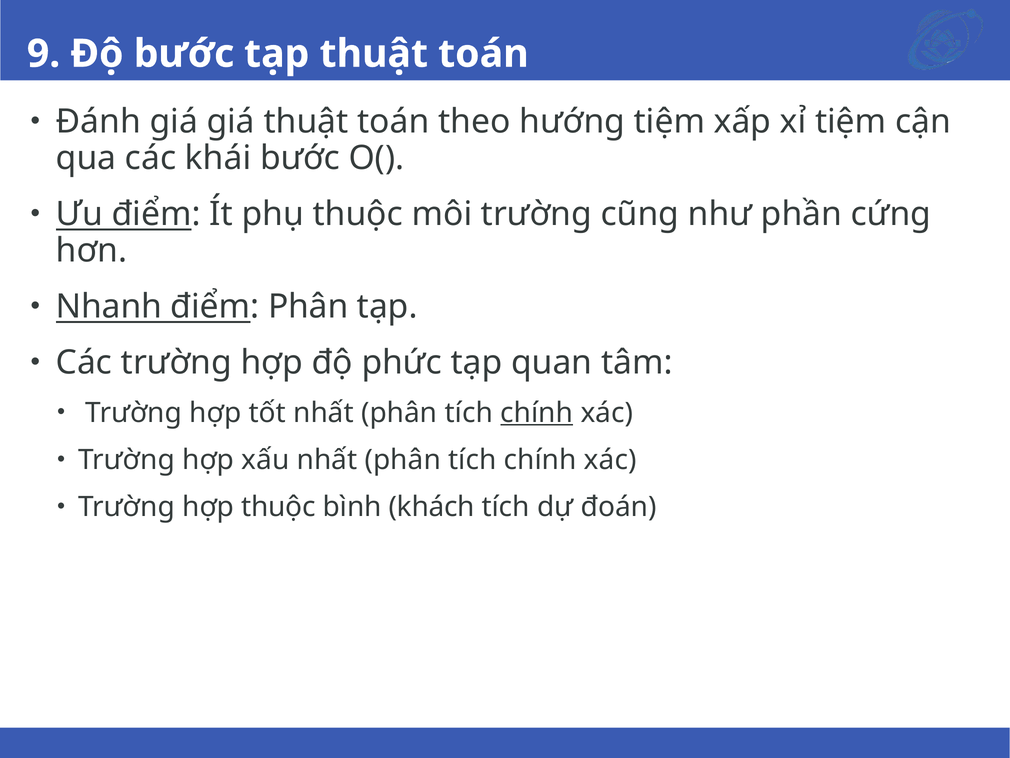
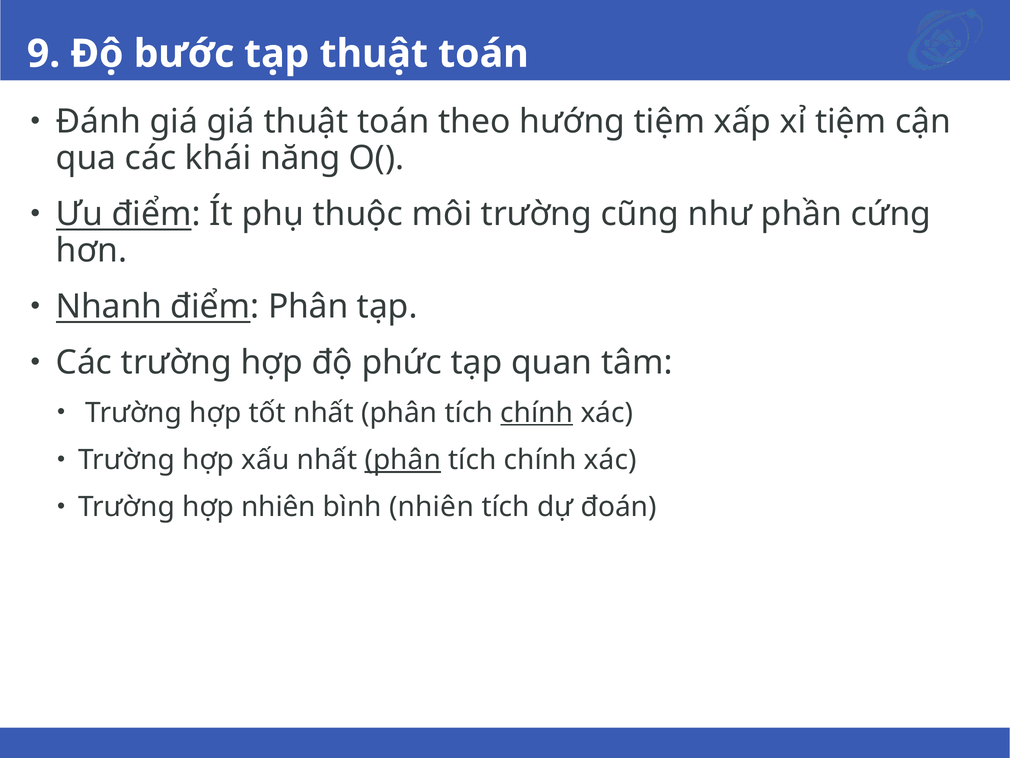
khái bước: bước -> năng
phân at (403, 460) underline: none -> present
hợp thuộc: thuộc -> nhiên
bình khách: khách -> nhiên
